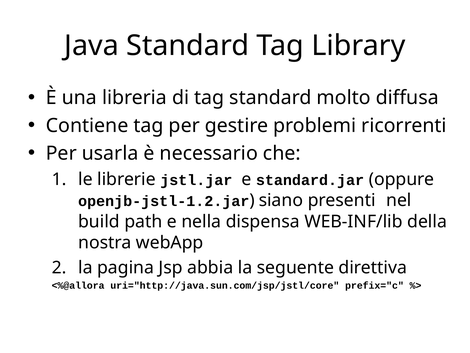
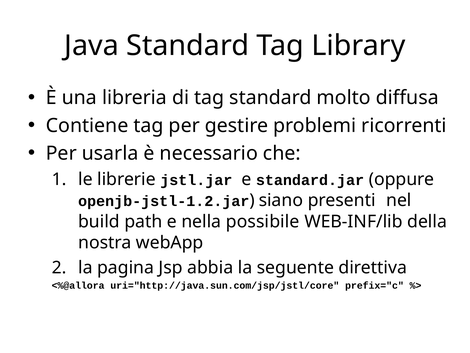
dispensa: dispensa -> possibile
